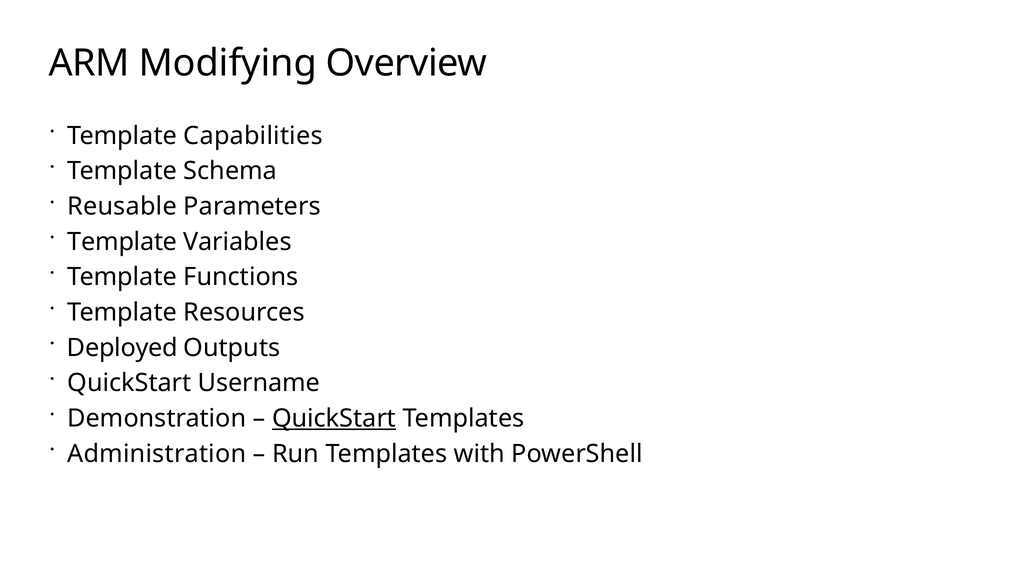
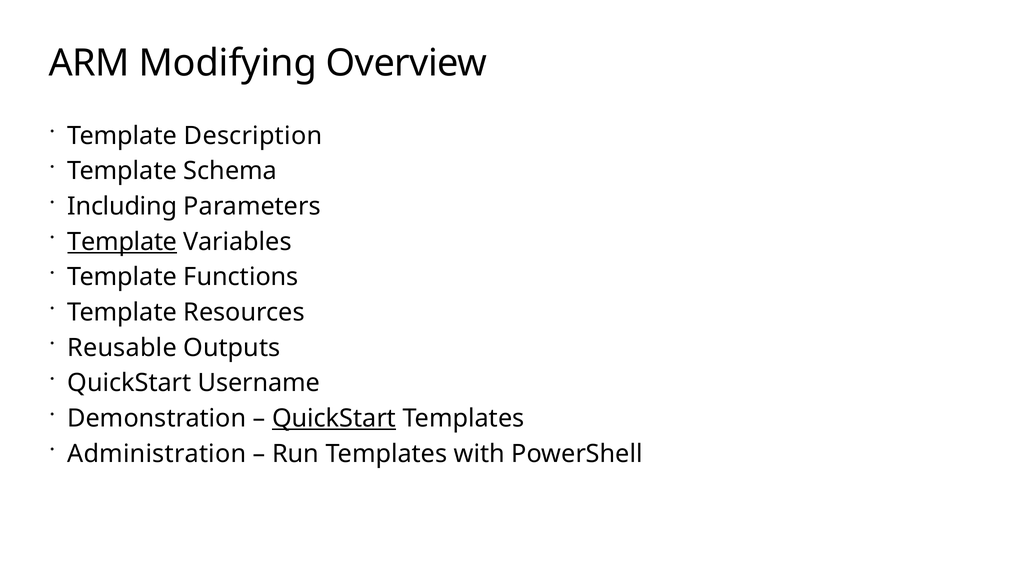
Capabilities: Capabilities -> Description
Reusable: Reusable -> Including
Template at (122, 242) underline: none -> present
Deployed: Deployed -> Reusable
